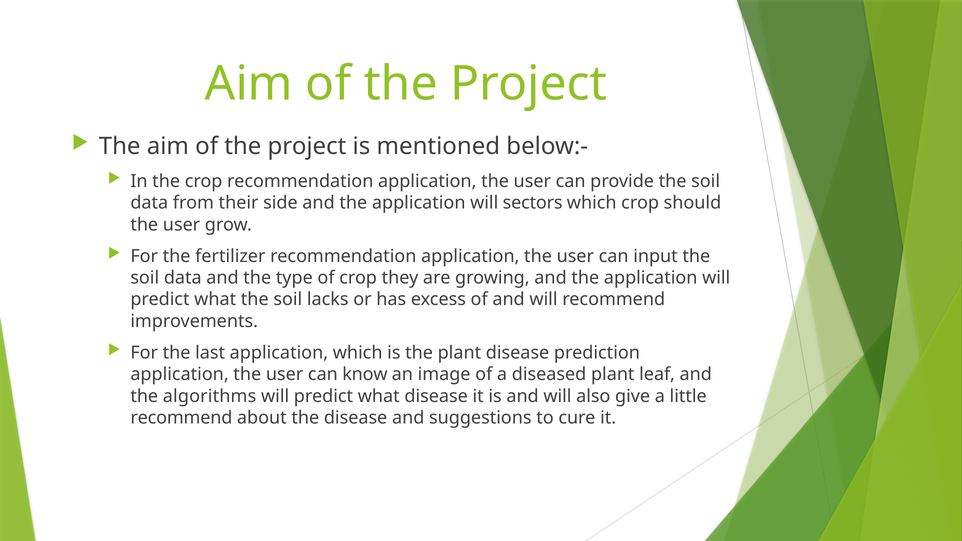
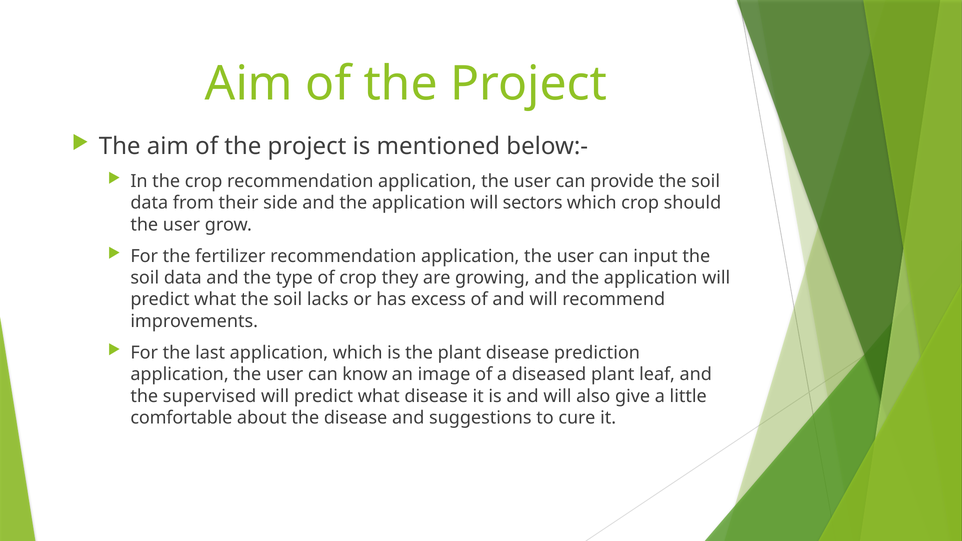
algorithms: algorithms -> supervised
recommend at (181, 418): recommend -> comfortable
